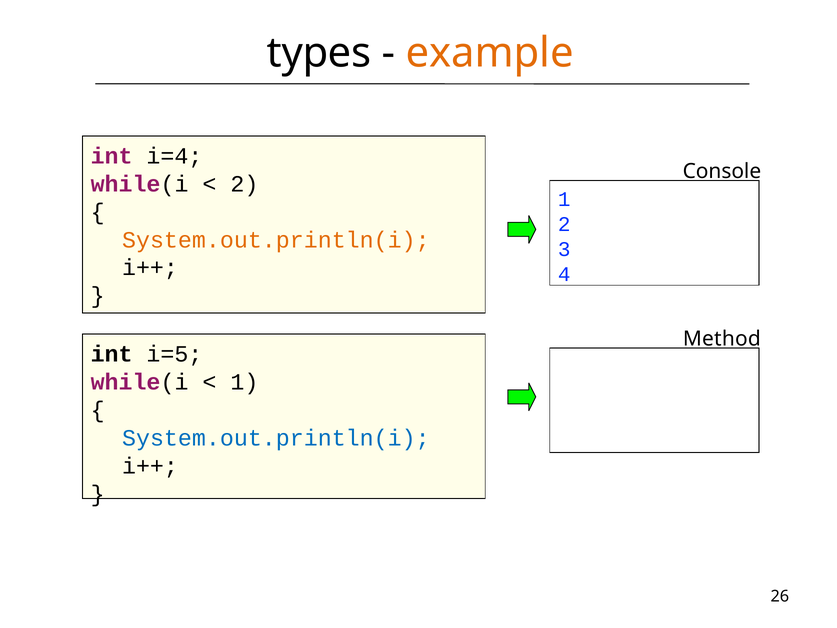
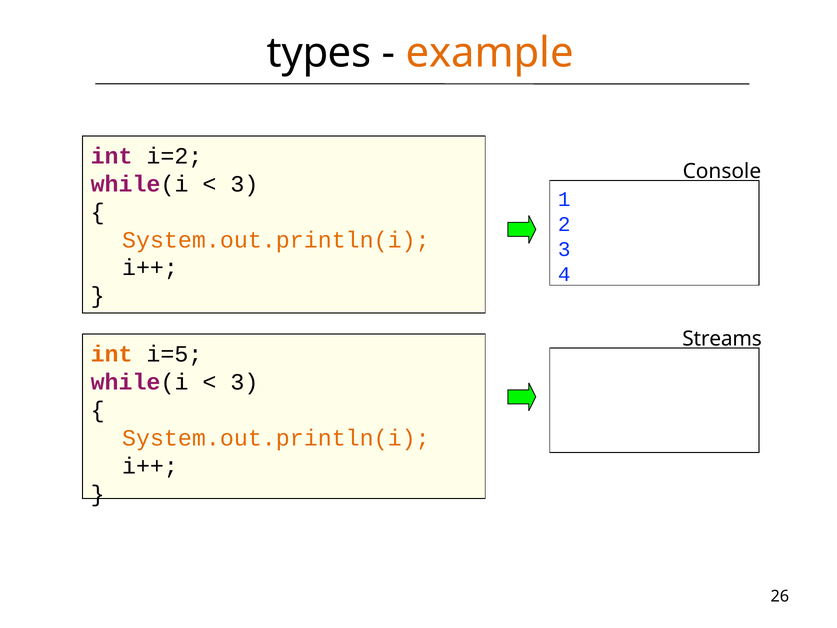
i=4: i=4 -> i=2
2 at (244, 184): 2 -> 3
Method: Method -> Streams
int at (112, 354) colour: black -> orange
1 at (244, 382): 1 -> 3
System.out.println(i at (276, 438) colour: blue -> orange
